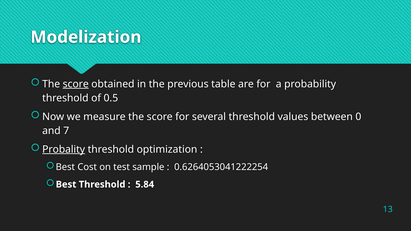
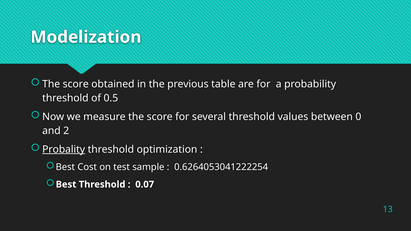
score at (76, 84) underline: present -> none
7: 7 -> 2
5.84: 5.84 -> 0.07
